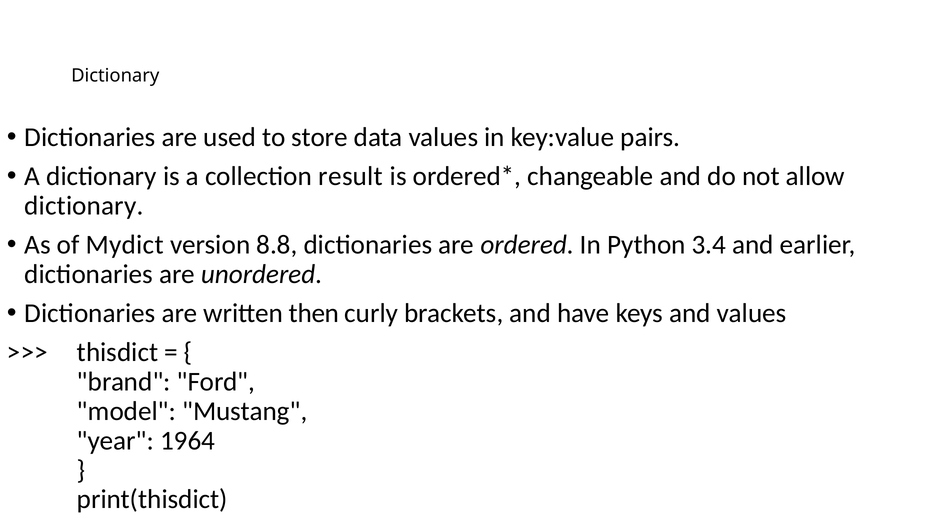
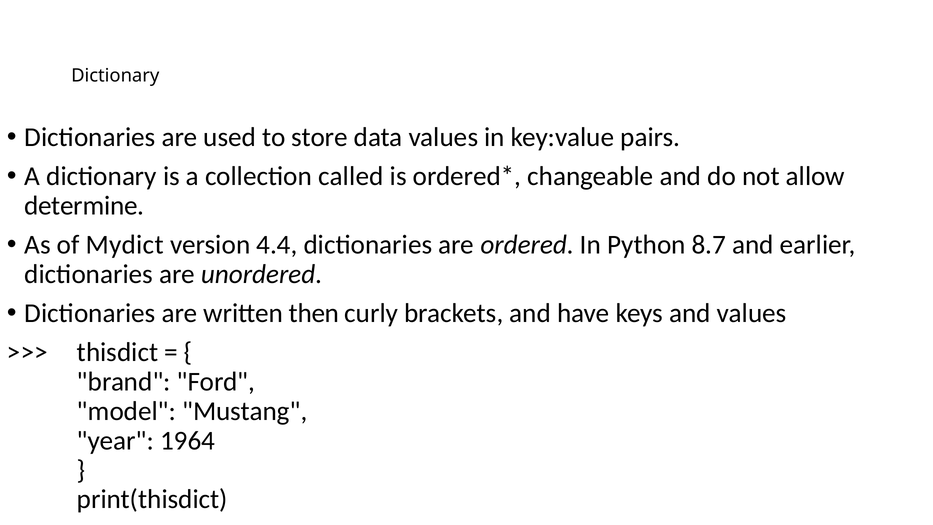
result: result -> called
dictionary at (84, 206): dictionary -> determine
8.8: 8.8 -> 4.4
3.4: 3.4 -> 8.7
